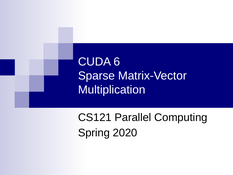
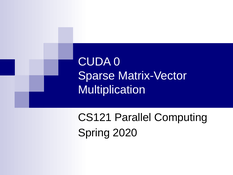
6: 6 -> 0
